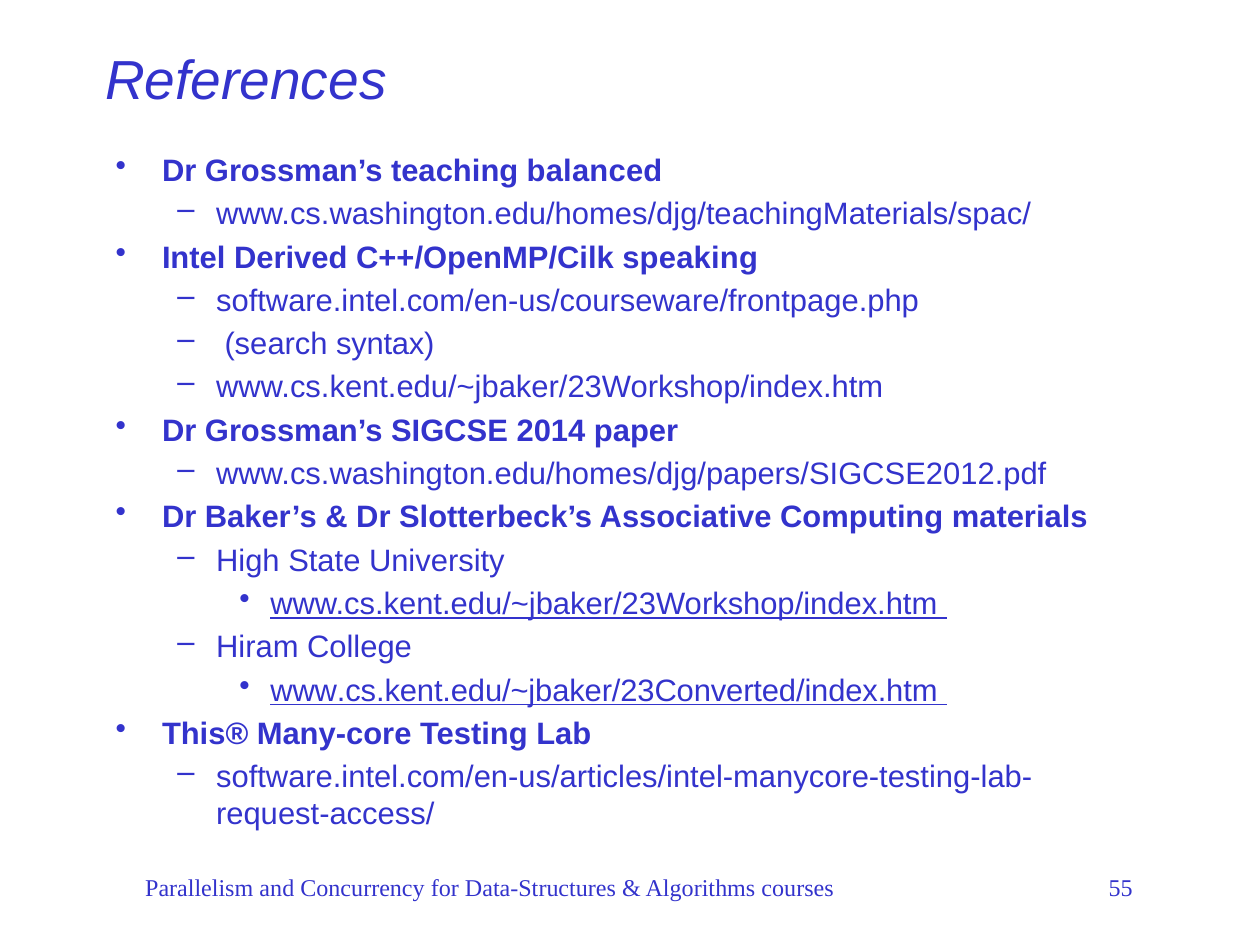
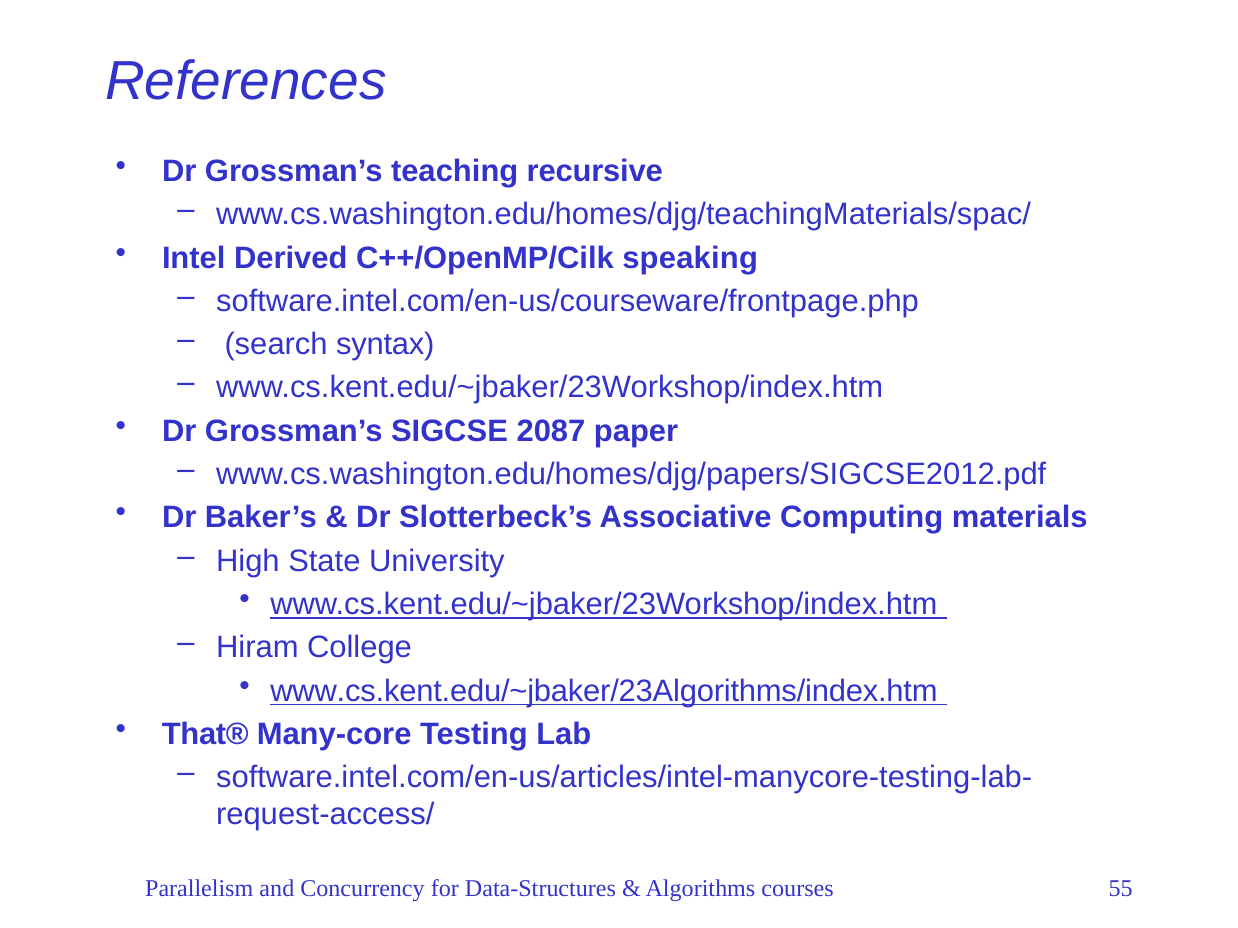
balanced: balanced -> recursive
2014: 2014 -> 2087
www.cs.kent.edu/~jbaker/23Converted/index.htm: www.cs.kent.edu/~jbaker/23Converted/index.htm -> www.cs.kent.edu/~jbaker/23Algorithms/index.htm
This®: This® -> That®
